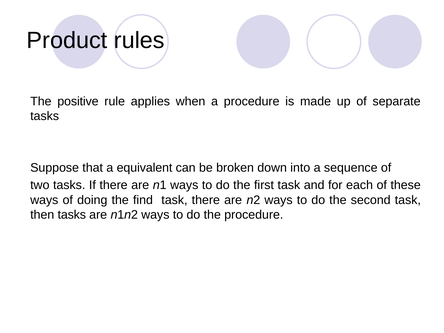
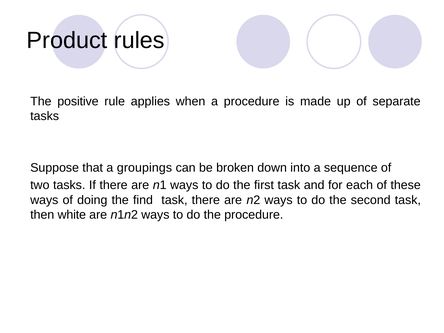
equivalent: equivalent -> groupings
then tasks: tasks -> white
